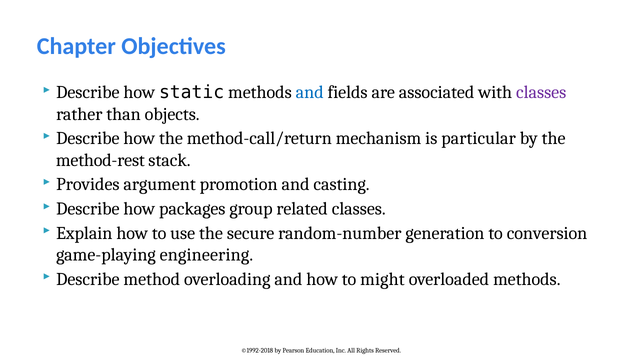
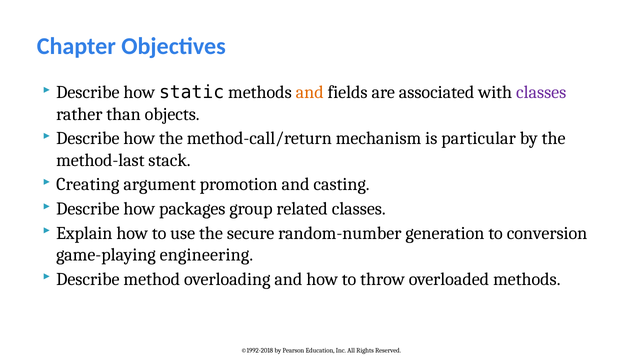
and at (310, 92) colour: blue -> orange
method-rest: method-rest -> method-last
Provides: Provides -> Creating
might: might -> throw
